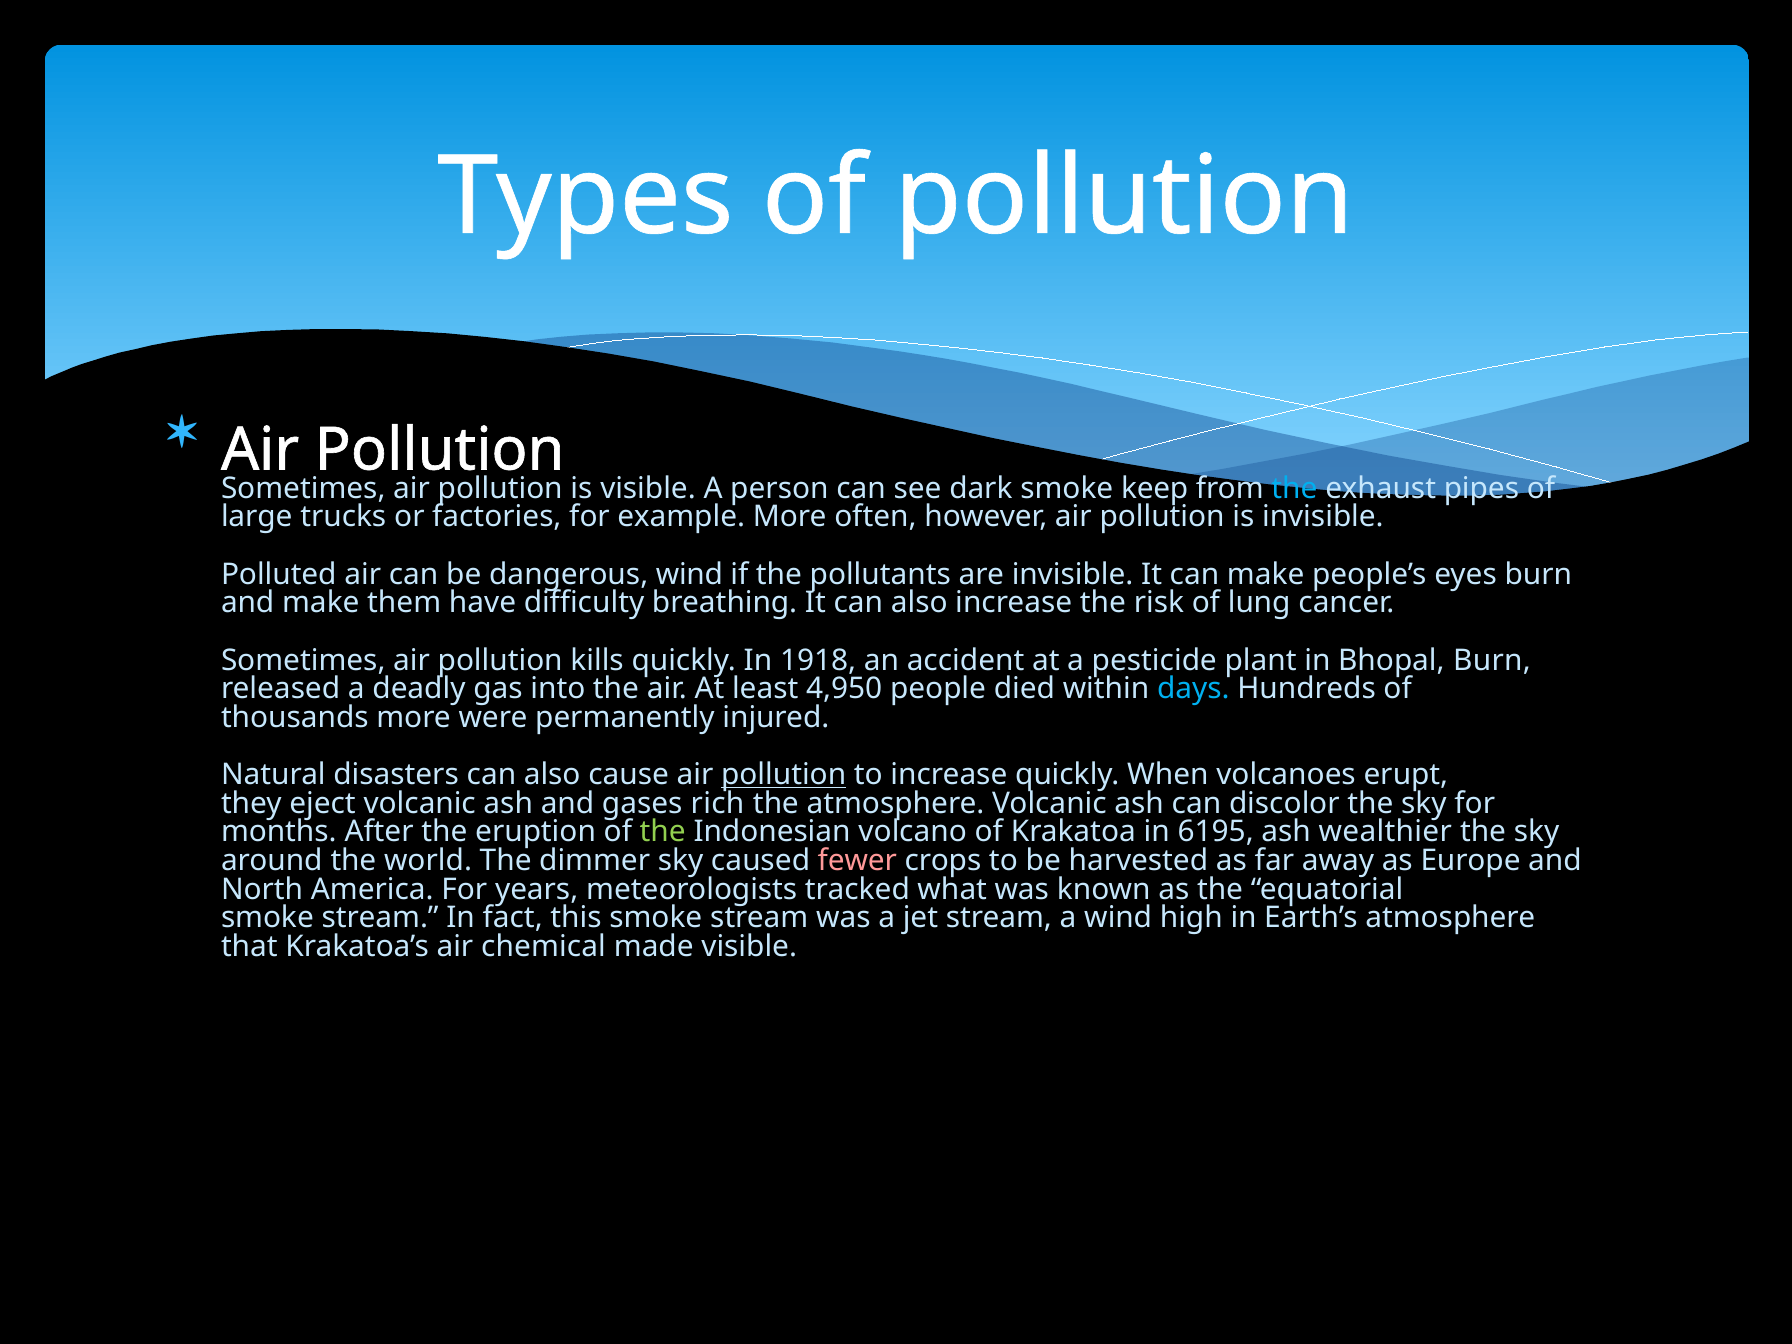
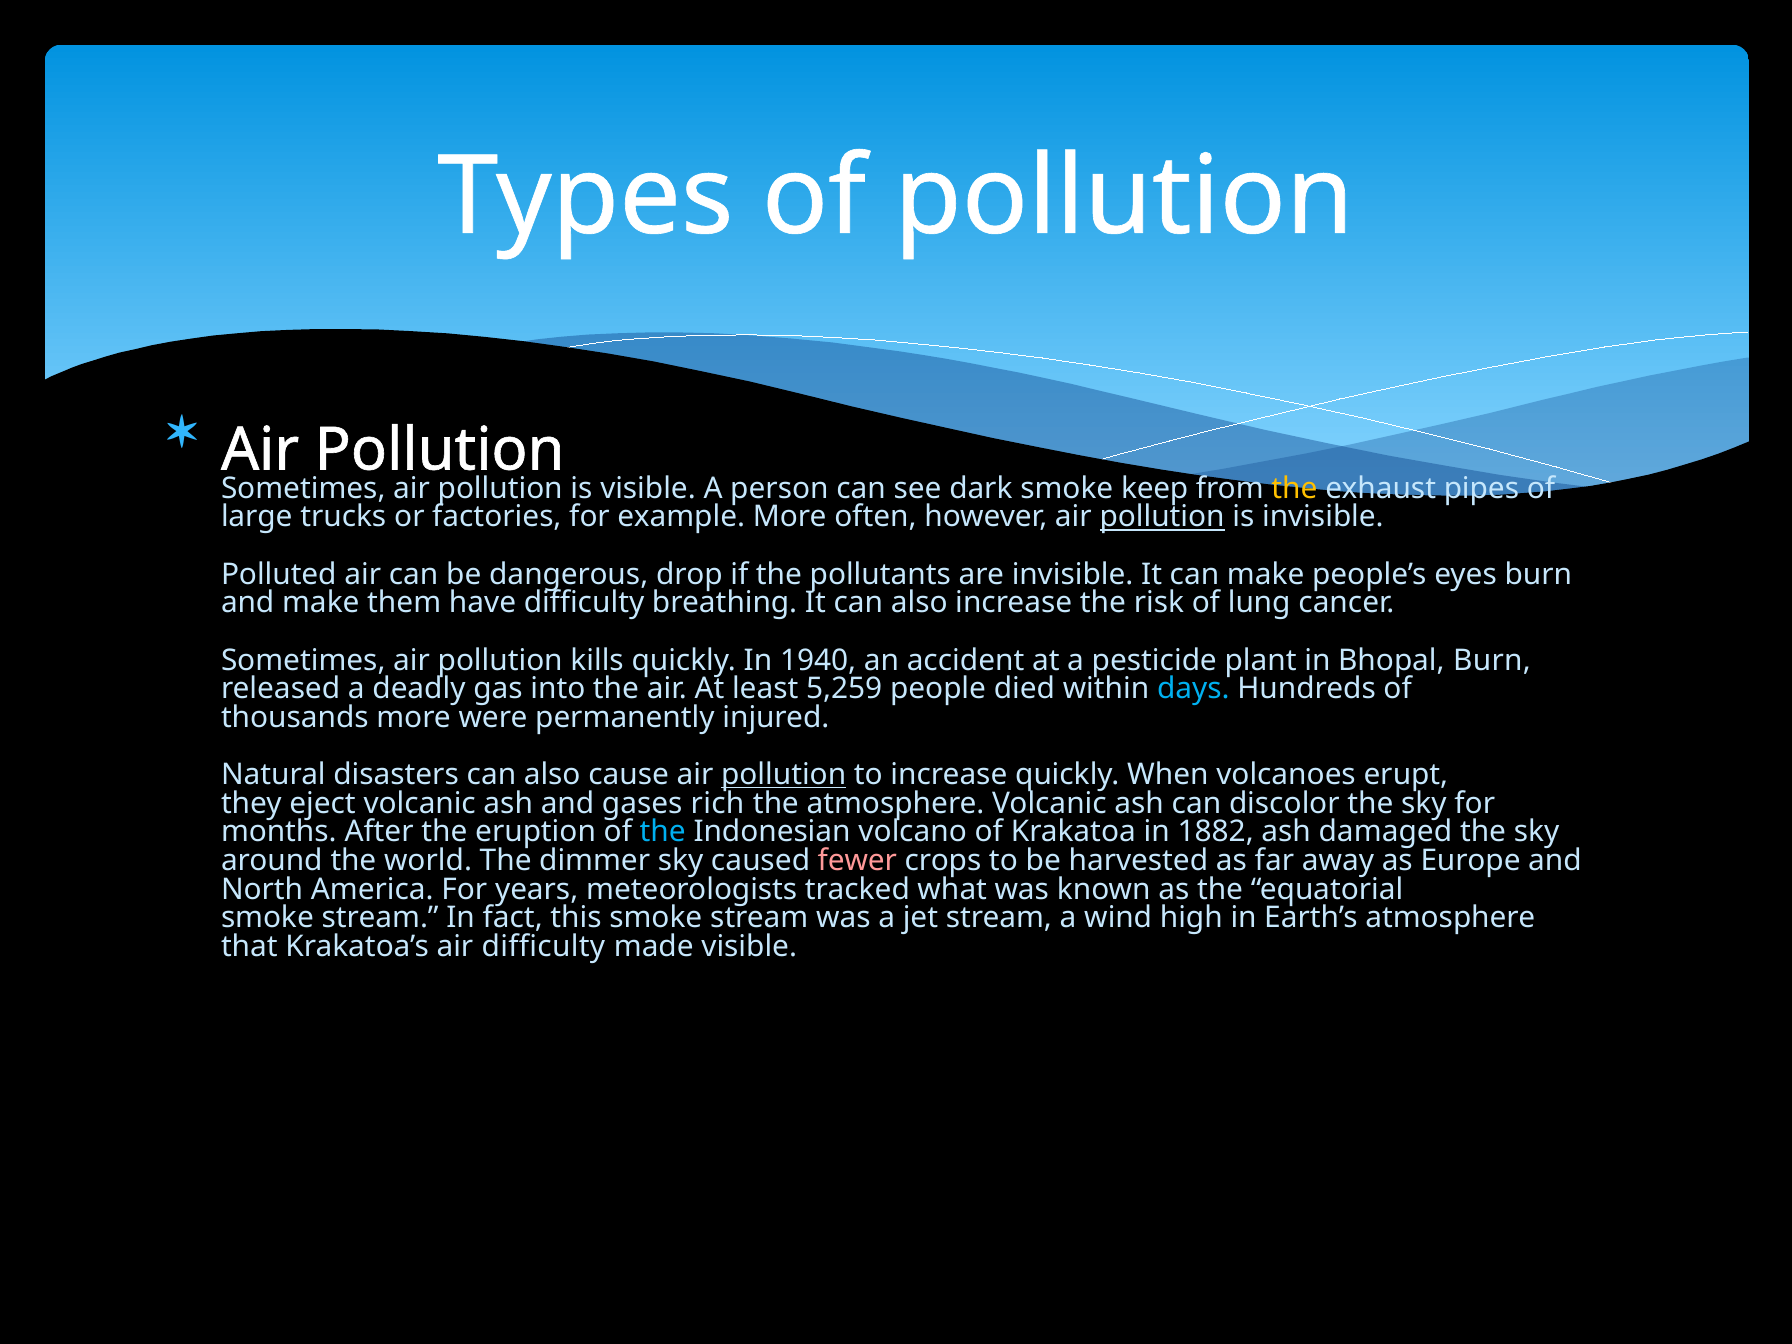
the at (1294, 488) colour: light blue -> yellow
pollution at (1162, 517) underline: none -> present
dangerous wind: wind -> drop
1918: 1918 -> 1940
4,950: 4,950 -> 5,259
the at (663, 832) colour: light green -> light blue
6195: 6195 -> 1882
wealthier: wealthier -> damaged
air chemical: chemical -> difficulty
